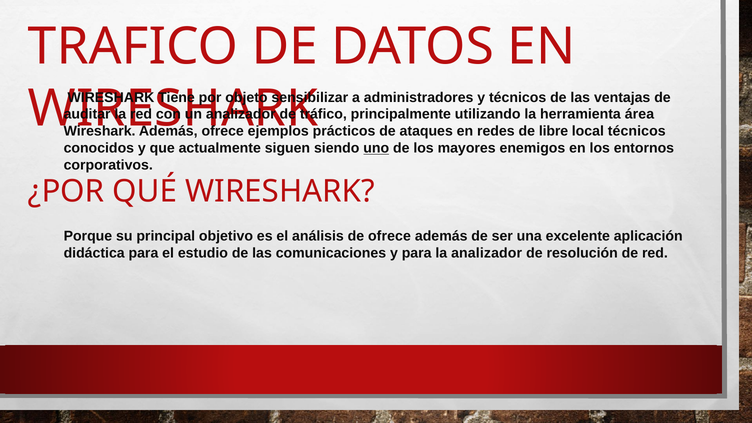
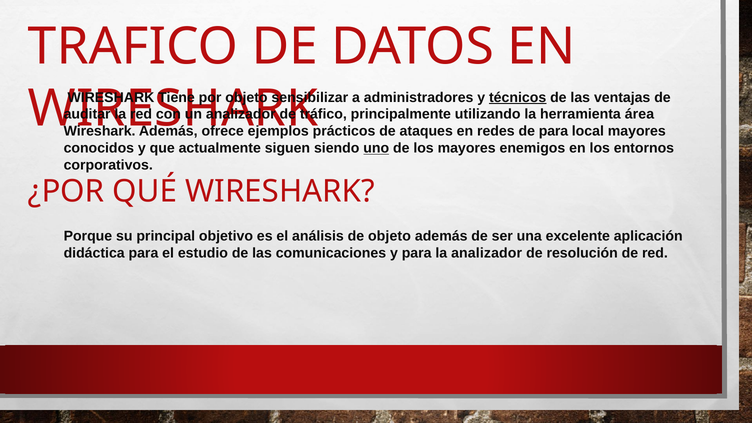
técnicos at (518, 97) underline: none -> present
de libre: libre -> para
local técnicos: técnicos -> mayores
de ofrece: ofrece -> objeto
